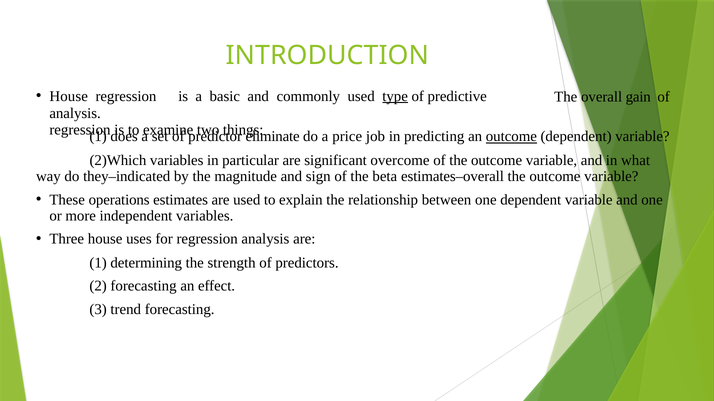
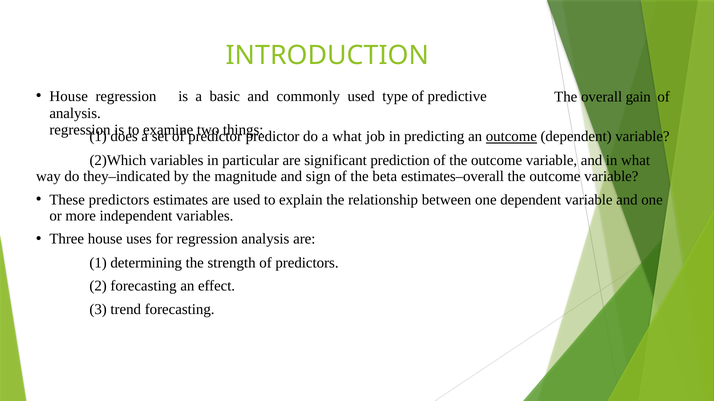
type underline: present -> none
eliminate at (273, 137): eliminate -> predictor
a price: price -> what
overcome: overcome -> prediction
These operations: operations -> predictors
